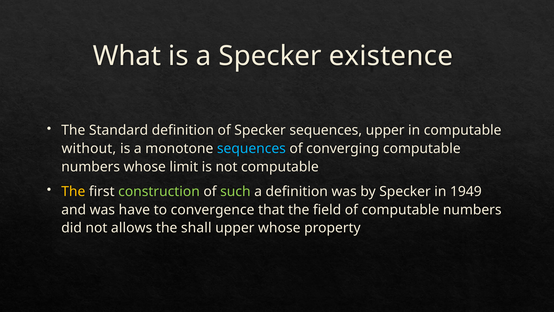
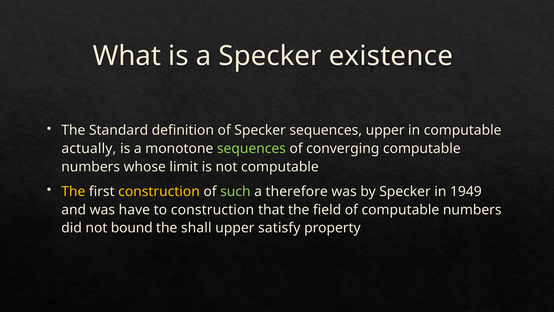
without: without -> actually
sequences at (251, 148) colour: light blue -> light green
construction at (159, 191) colour: light green -> yellow
a definition: definition -> therefore
to convergence: convergence -> construction
allows: allows -> bound
upper whose: whose -> satisfy
